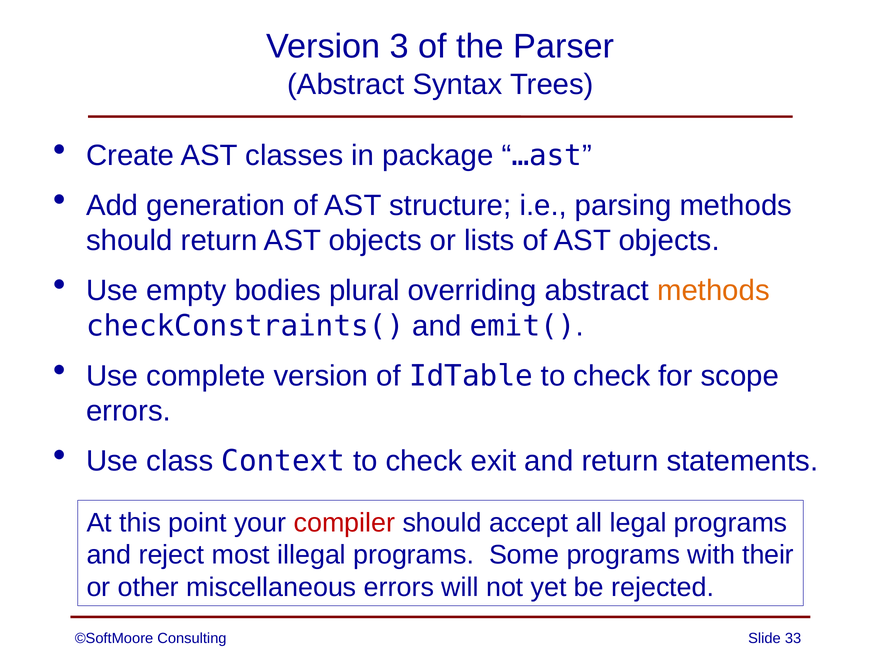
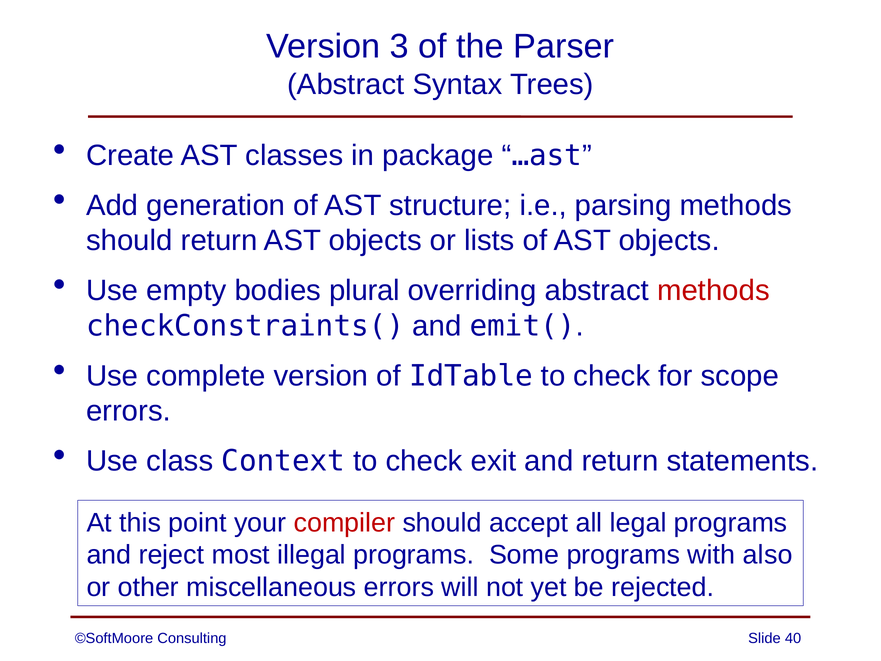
methods at (713, 291) colour: orange -> red
their: their -> also
33: 33 -> 40
